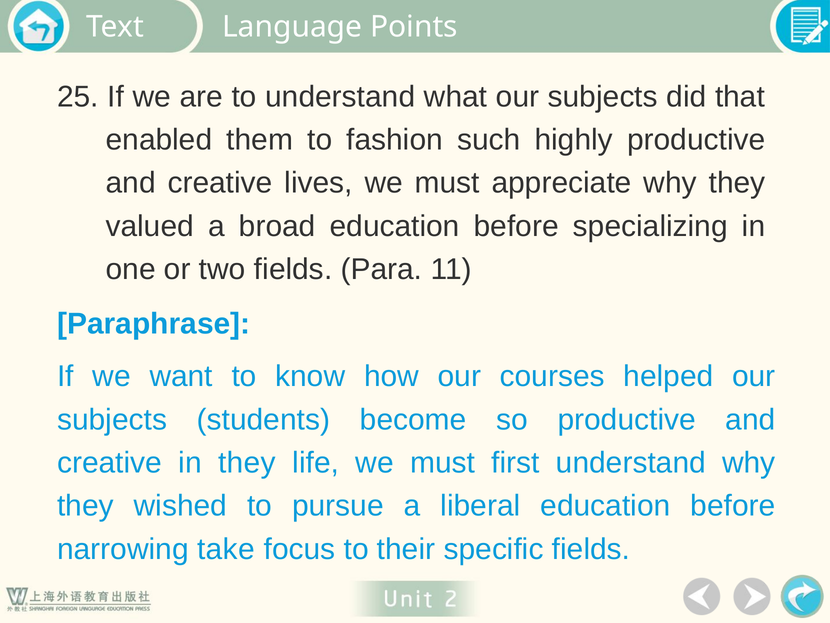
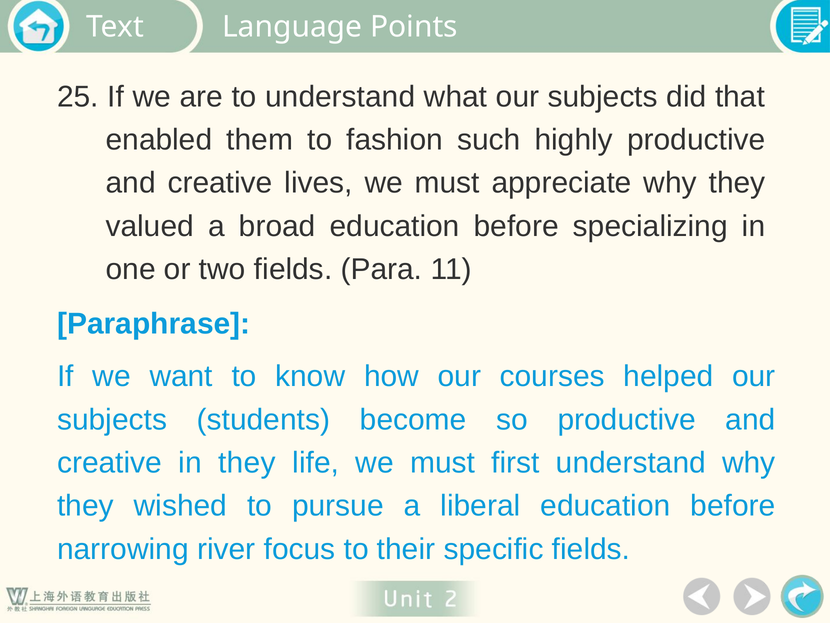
take: take -> river
